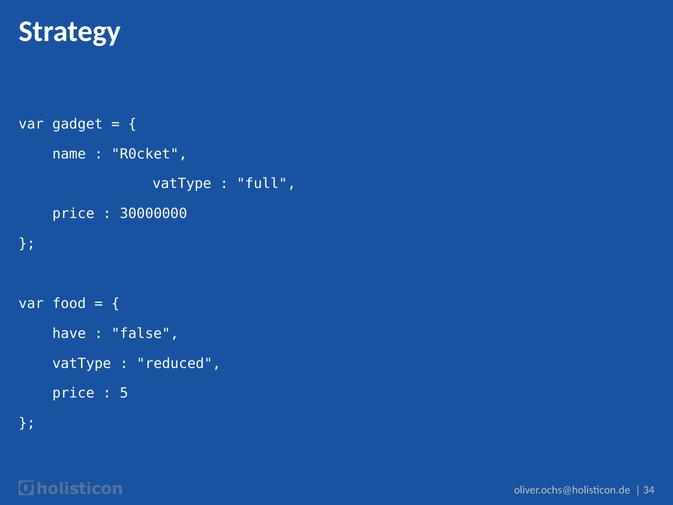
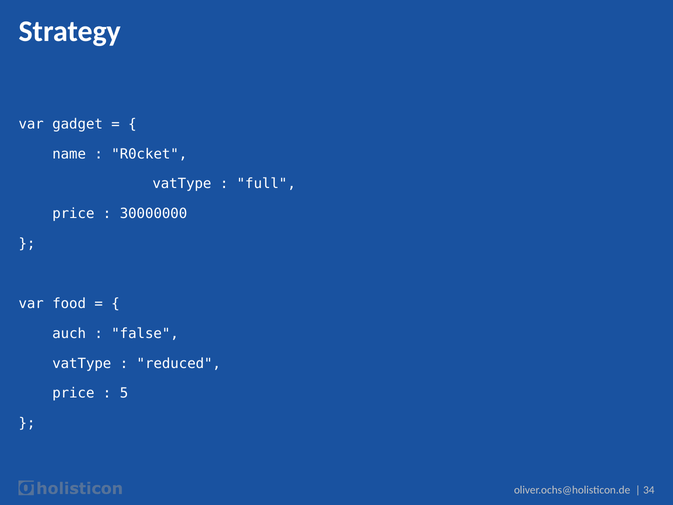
have: have -> auch
